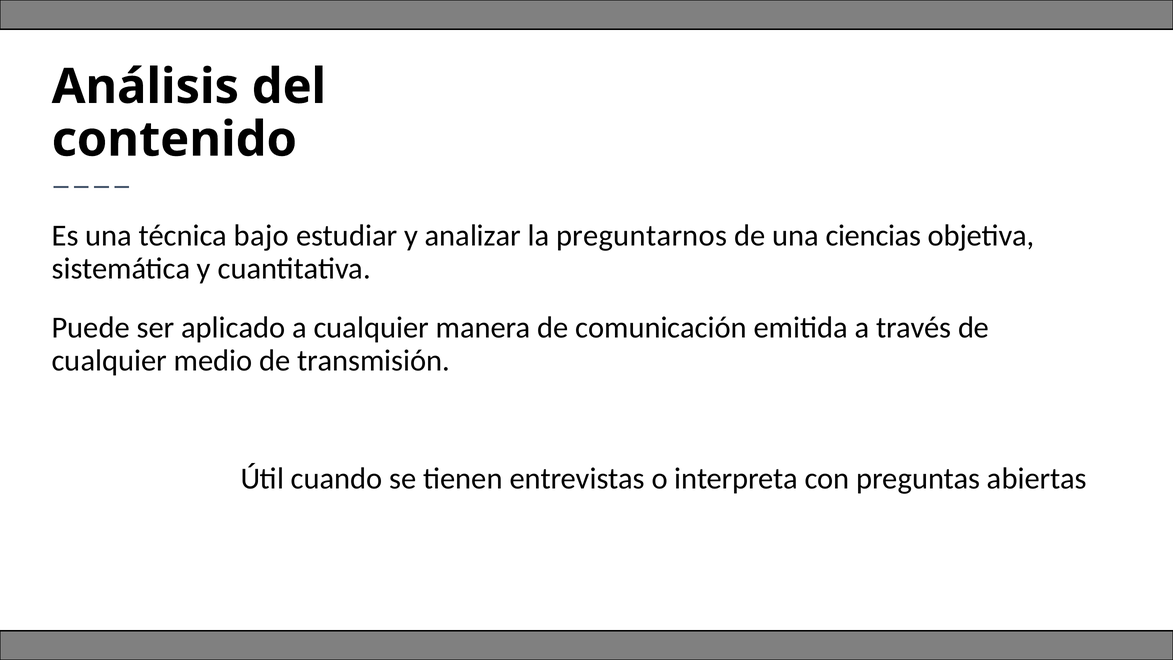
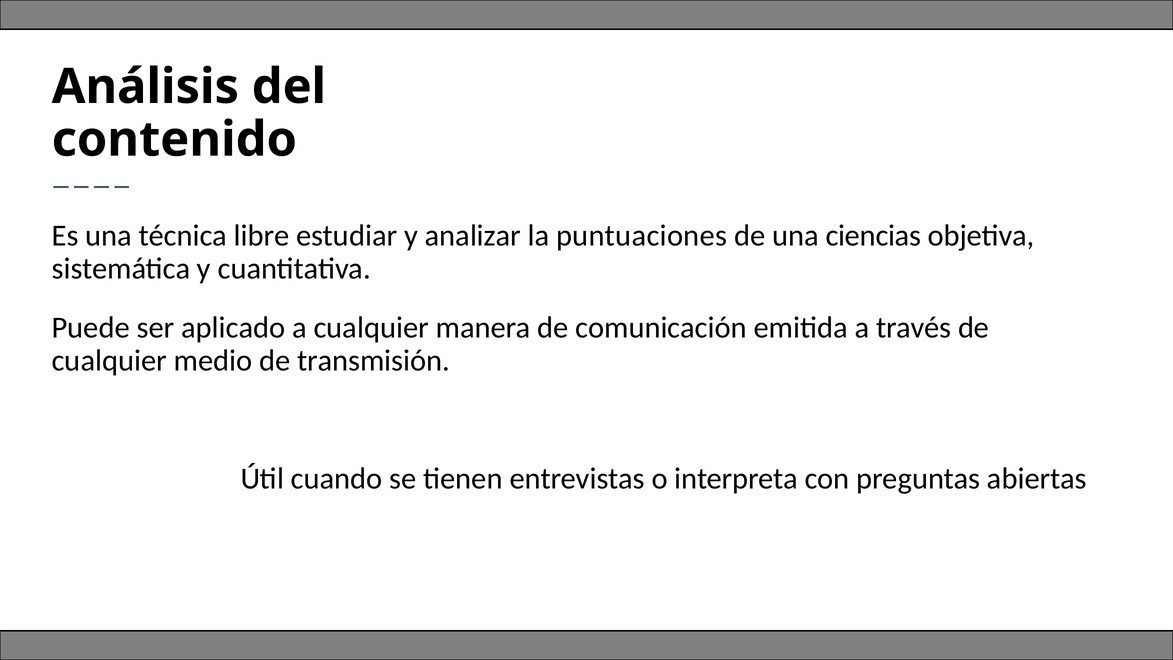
bajo: bajo -> libre
preguntarnos: preguntarnos -> puntuaciones
